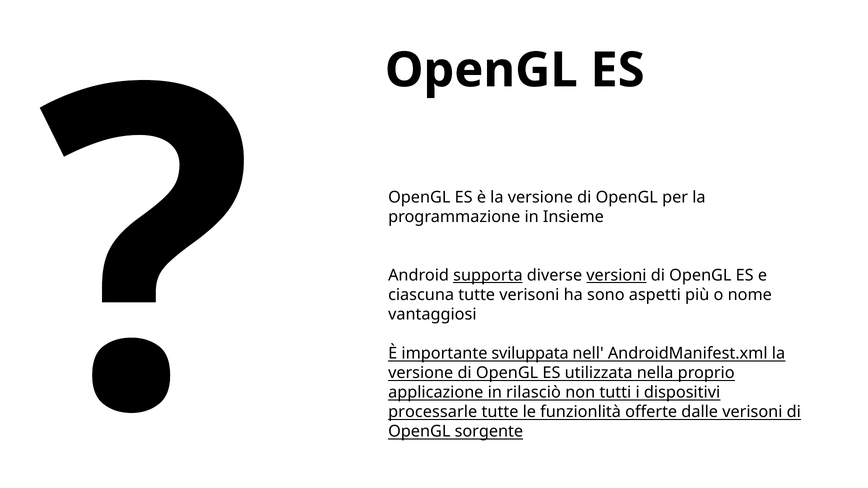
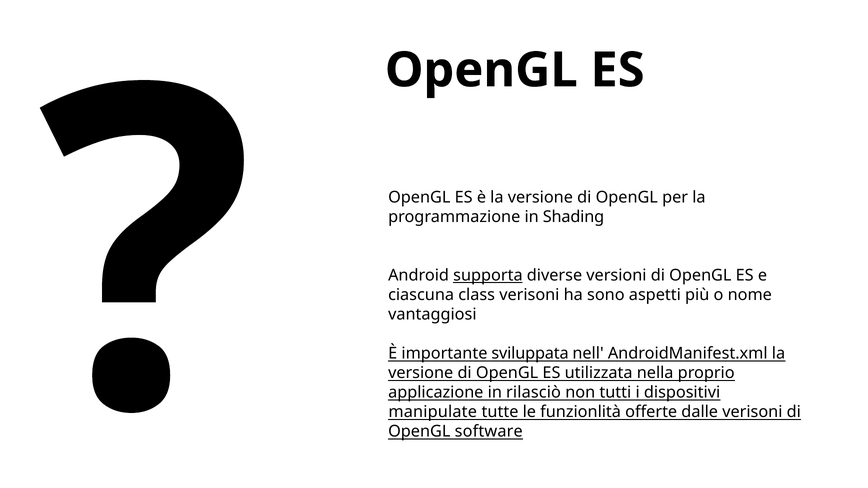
Insieme: Insieme -> Shading
versioni underline: present -> none
ciascuna tutte: tutte -> class
processarle: processarle -> manipulate
sorgente: sorgente -> software
